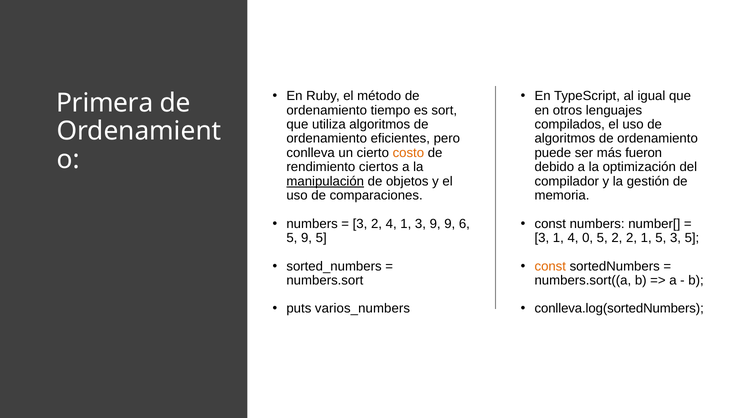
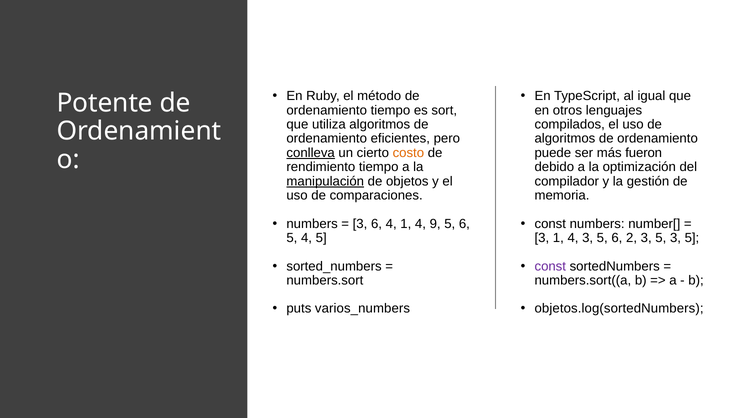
Primera: Primera -> Potente
conlleva underline: none -> present
rendimiento ciertos: ciertos -> tiempo
3 2: 2 -> 6
4 1 3: 3 -> 4
9 9: 9 -> 5
5 9: 9 -> 4
4 0: 0 -> 3
2 at (617, 238): 2 -> 6
2 1: 1 -> 3
const at (550, 266) colour: orange -> purple
conlleva.log(sortedNumbers: conlleva.log(sortedNumbers -> objetos.log(sortedNumbers
